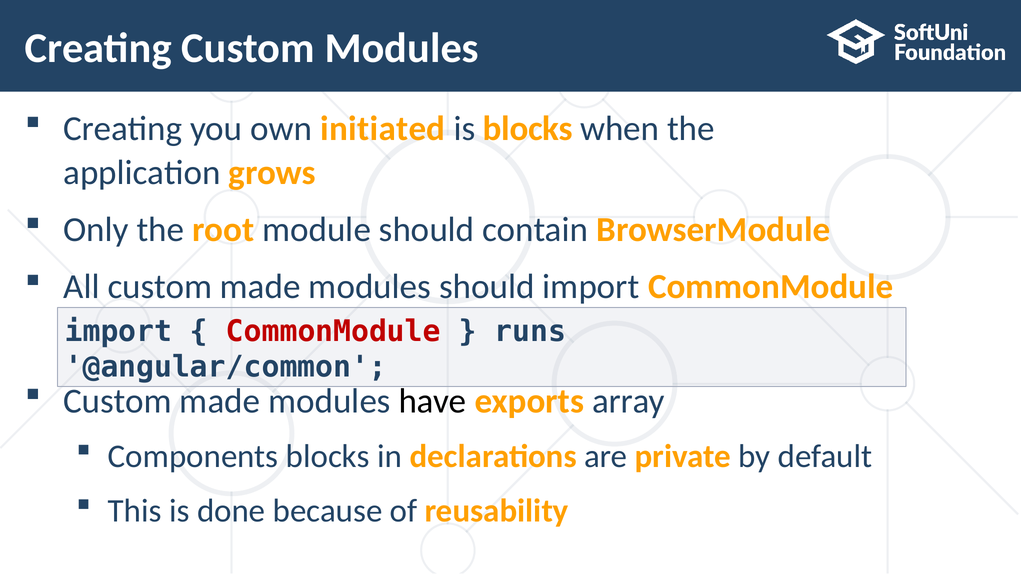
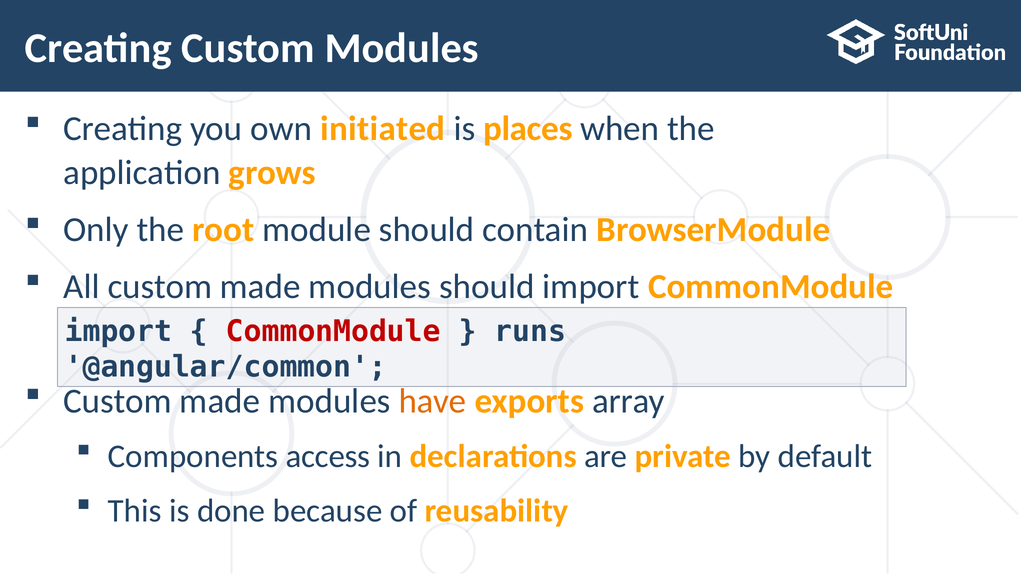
is blocks: blocks -> places
have colour: black -> orange
Components blocks: blocks -> access
